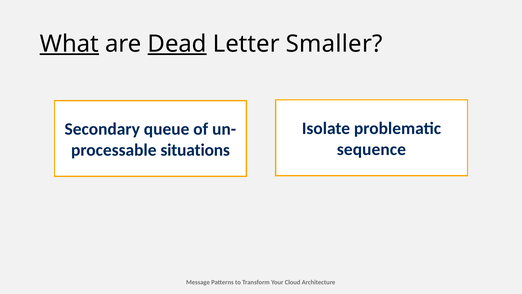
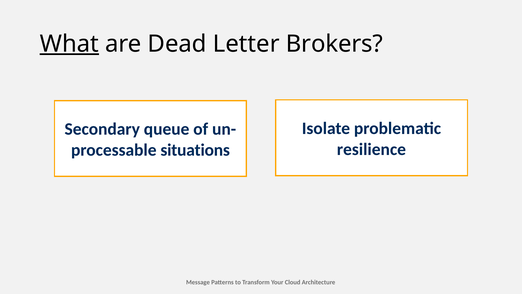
Dead underline: present -> none
Smaller: Smaller -> Brokers
sequence: sequence -> resilience
